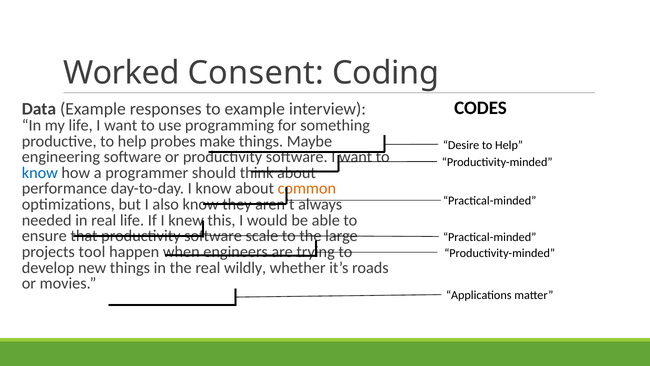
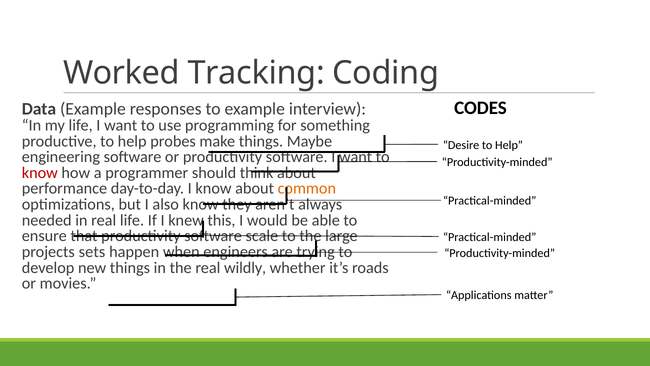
Consent: Consent -> Tracking
know at (40, 173) colour: blue -> red
tool: tool -> sets
